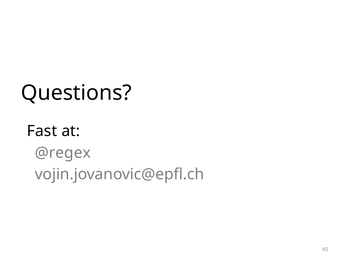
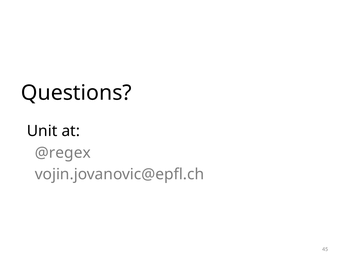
Fast: Fast -> Unit
